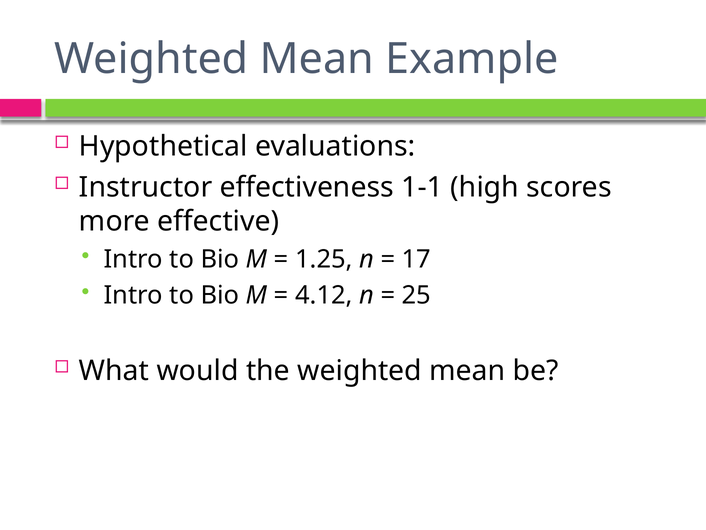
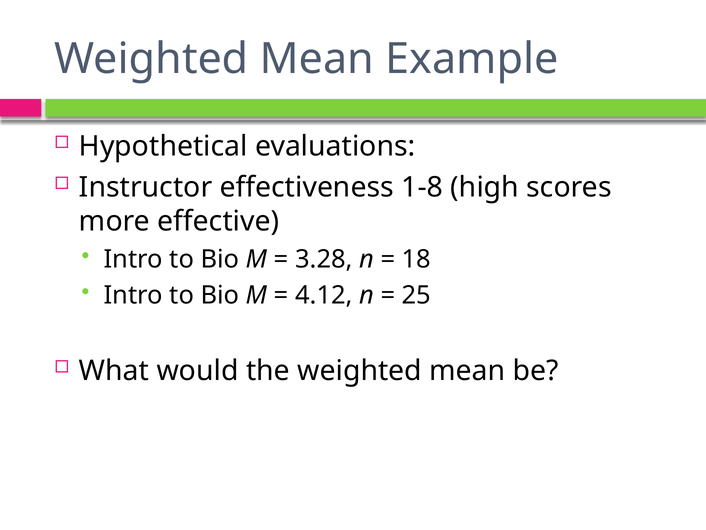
1-1: 1-1 -> 1-8
1.25: 1.25 -> 3.28
17: 17 -> 18
